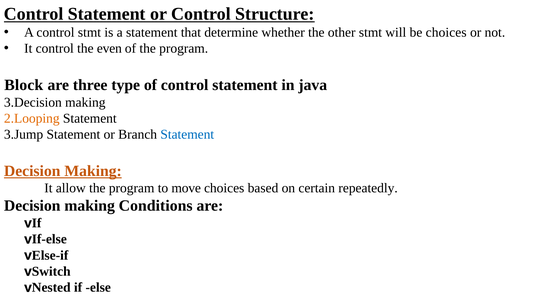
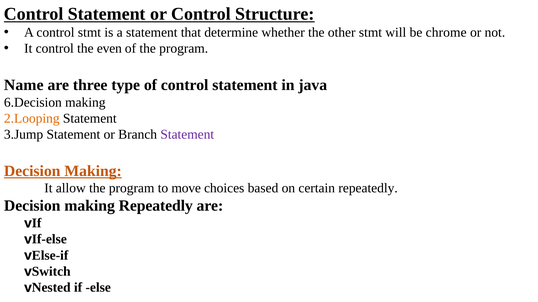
be choices: choices -> chrome
Block: Block -> Name
3.Decision: 3.Decision -> 6.Decision
Statement at (187, 135) colour: blue -> purple
making Conditions: Conditions -> Repeatedly
